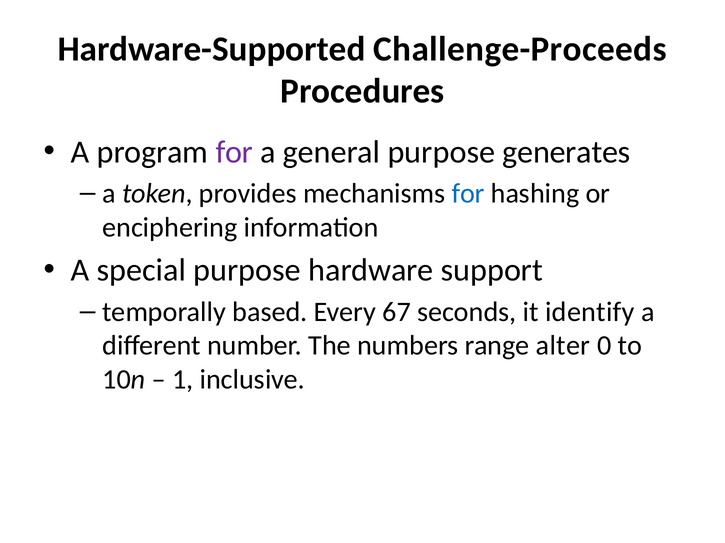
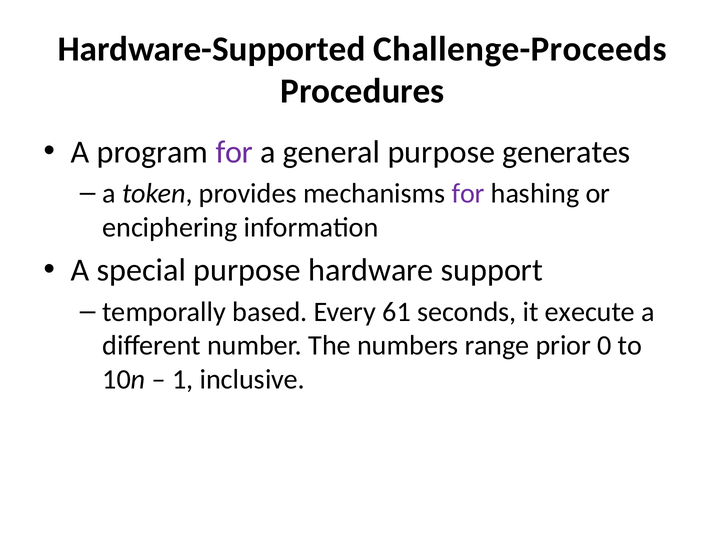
for at (468, 194) colour: blue -> purple
67: 67 -> 61
identify: identify -> execute
alter: alter -> prior
